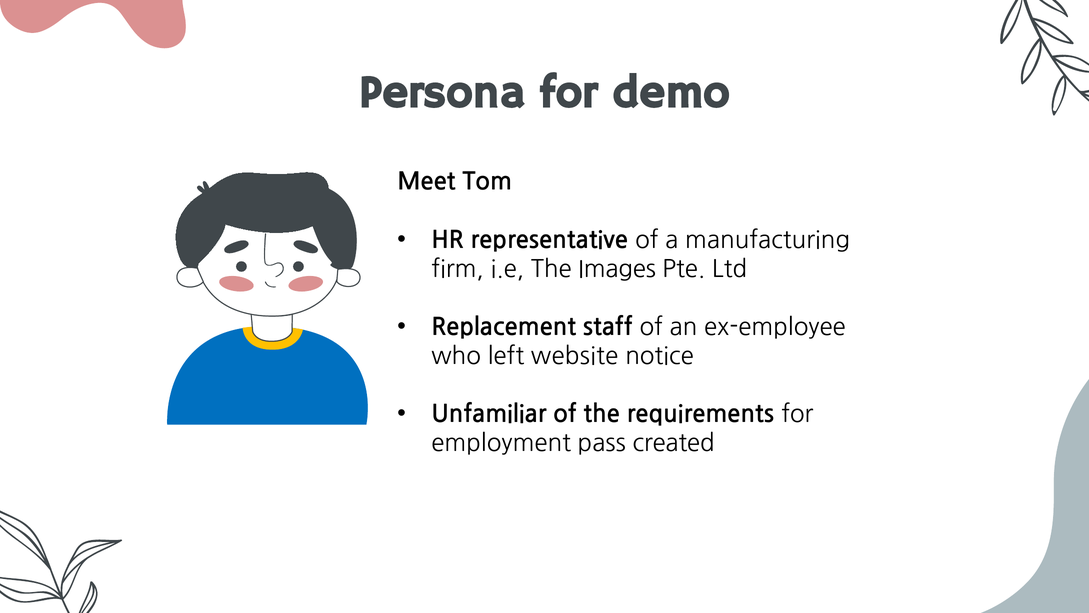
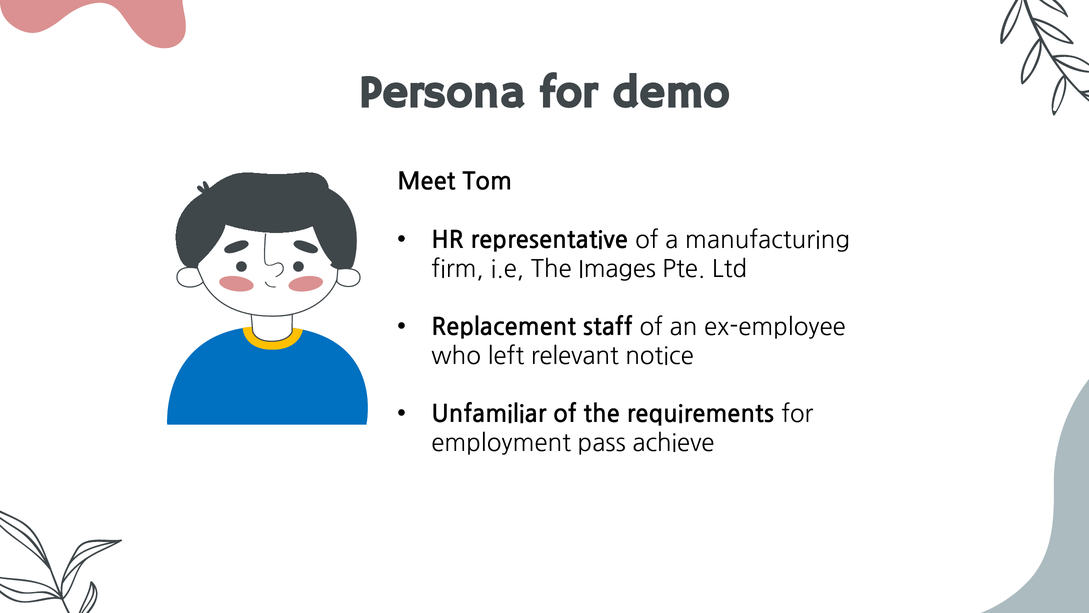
website: website -> relevant
created: created -> achieve
